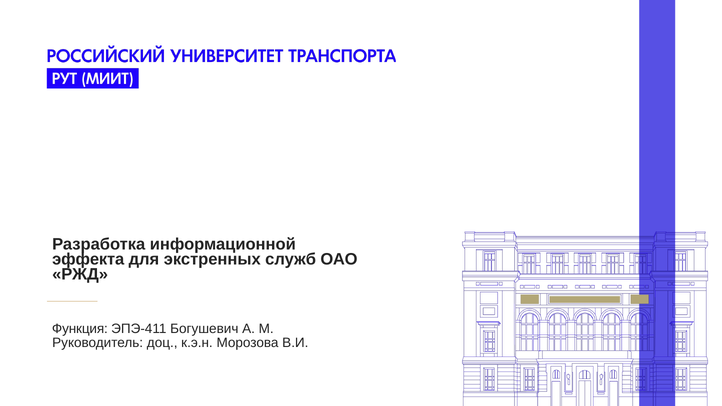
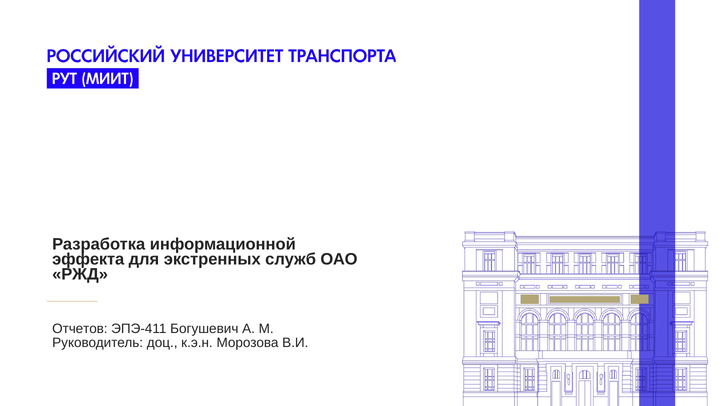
Функция: Функция -> Отчетов
